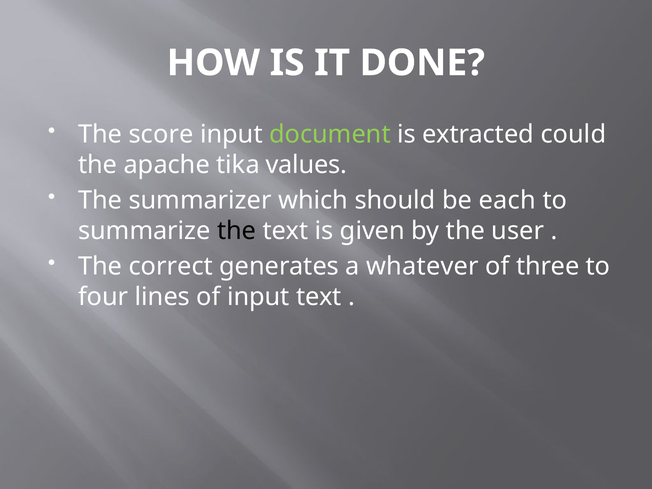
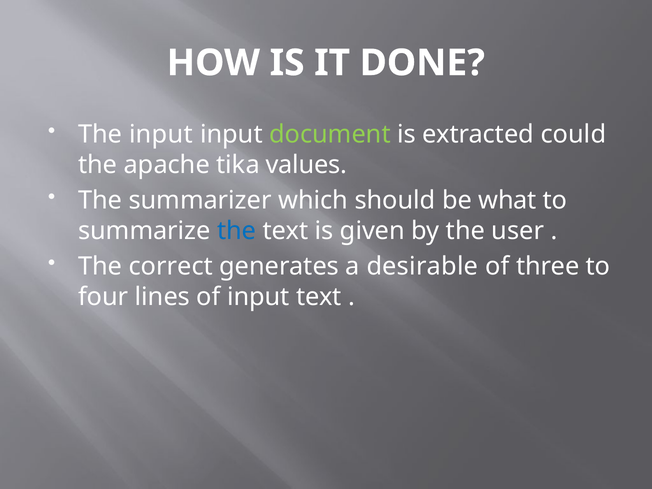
The score: score -> input
each: each -> what
the at (237, 231) colour: black -> blue
whatever: whatever -> desirable
